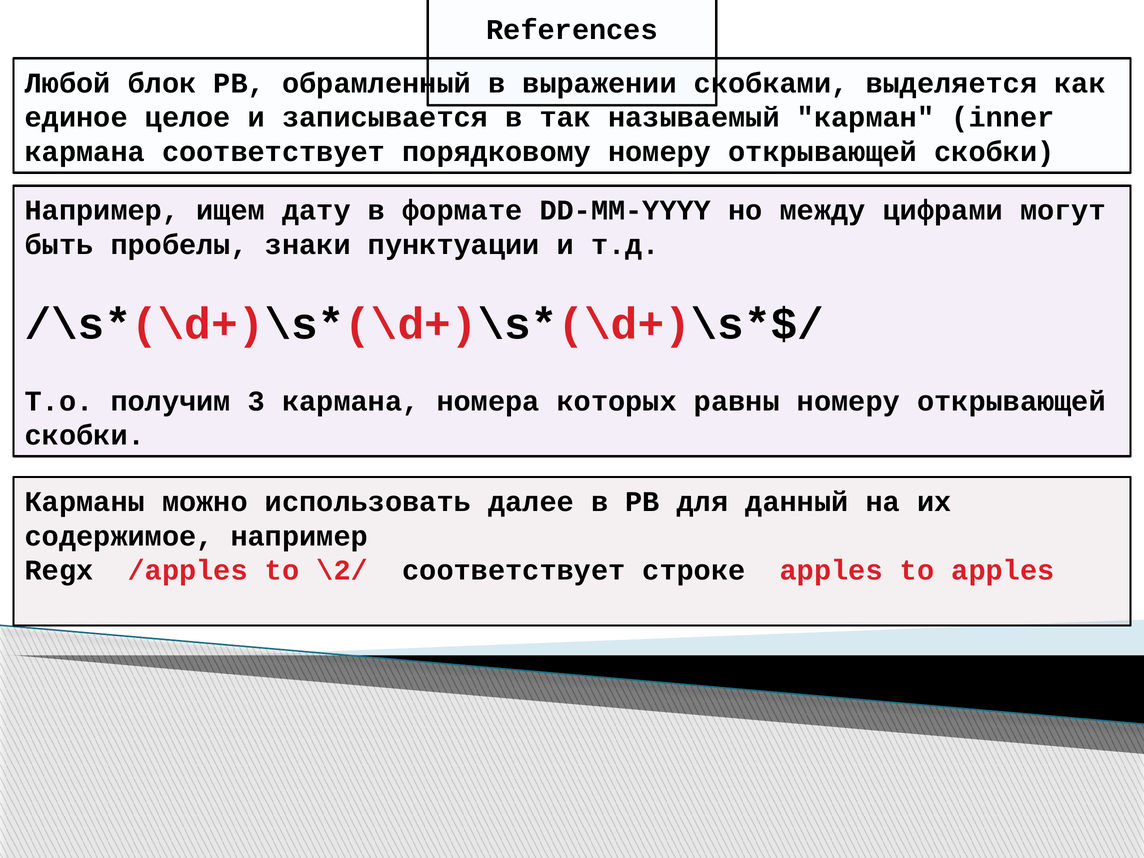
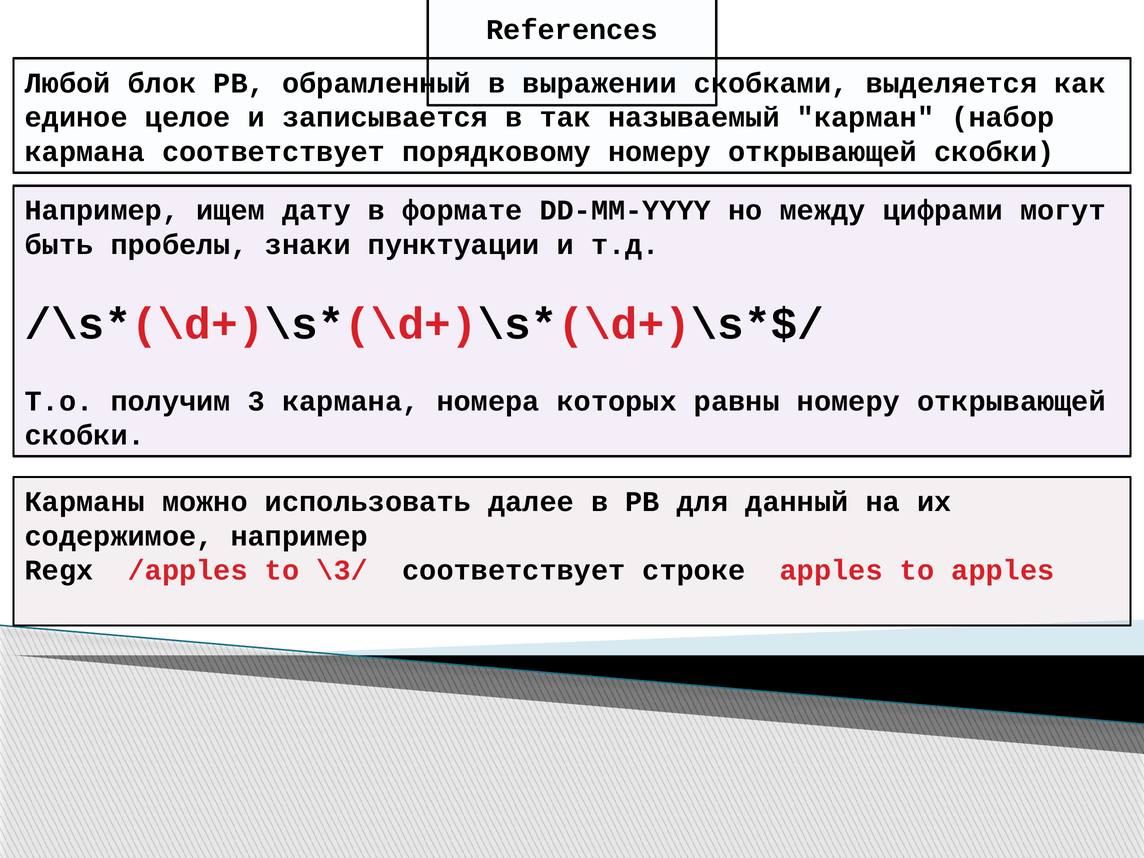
inner: inner -> набор
\2/: \2/ -> \3/
